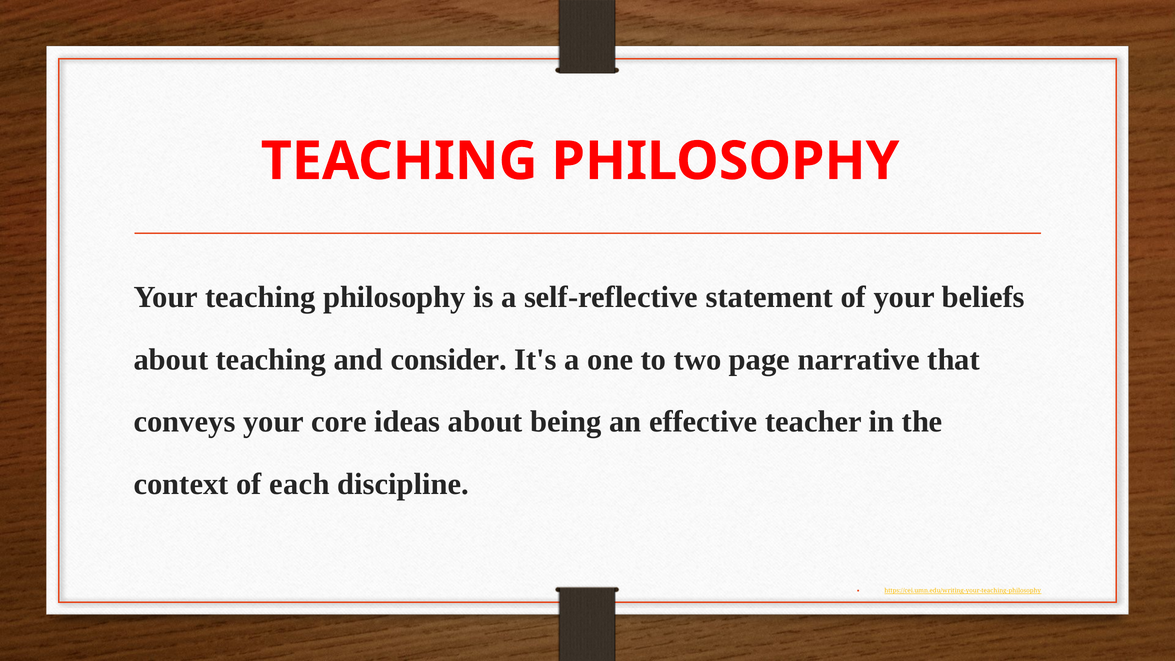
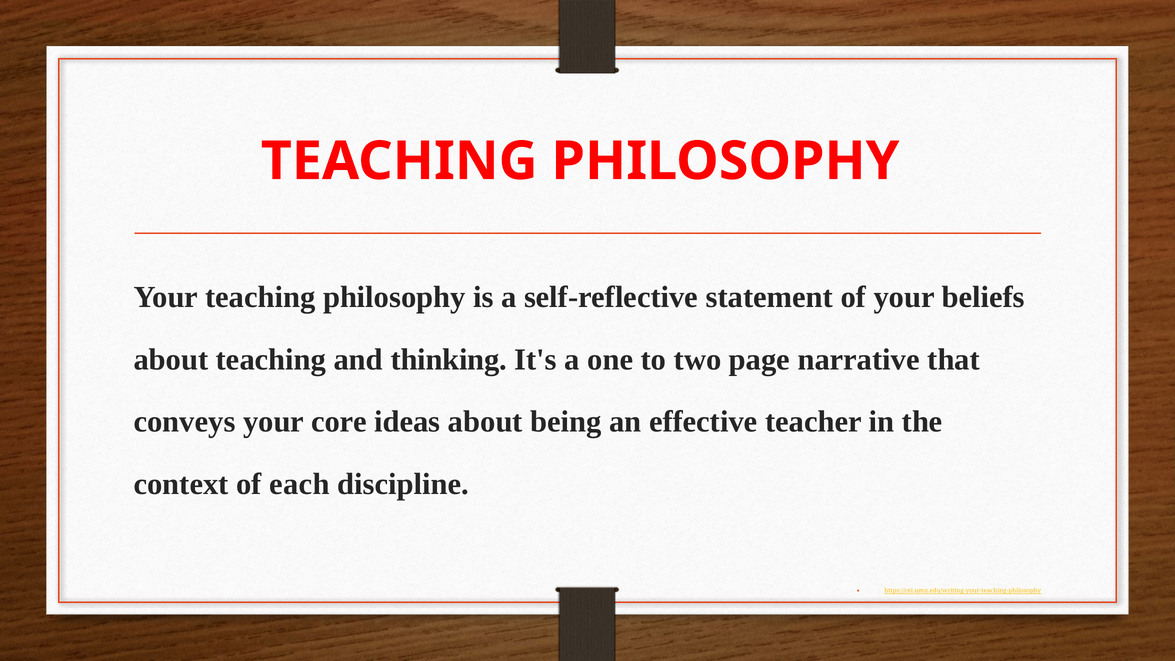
consider: consider -> thinking
